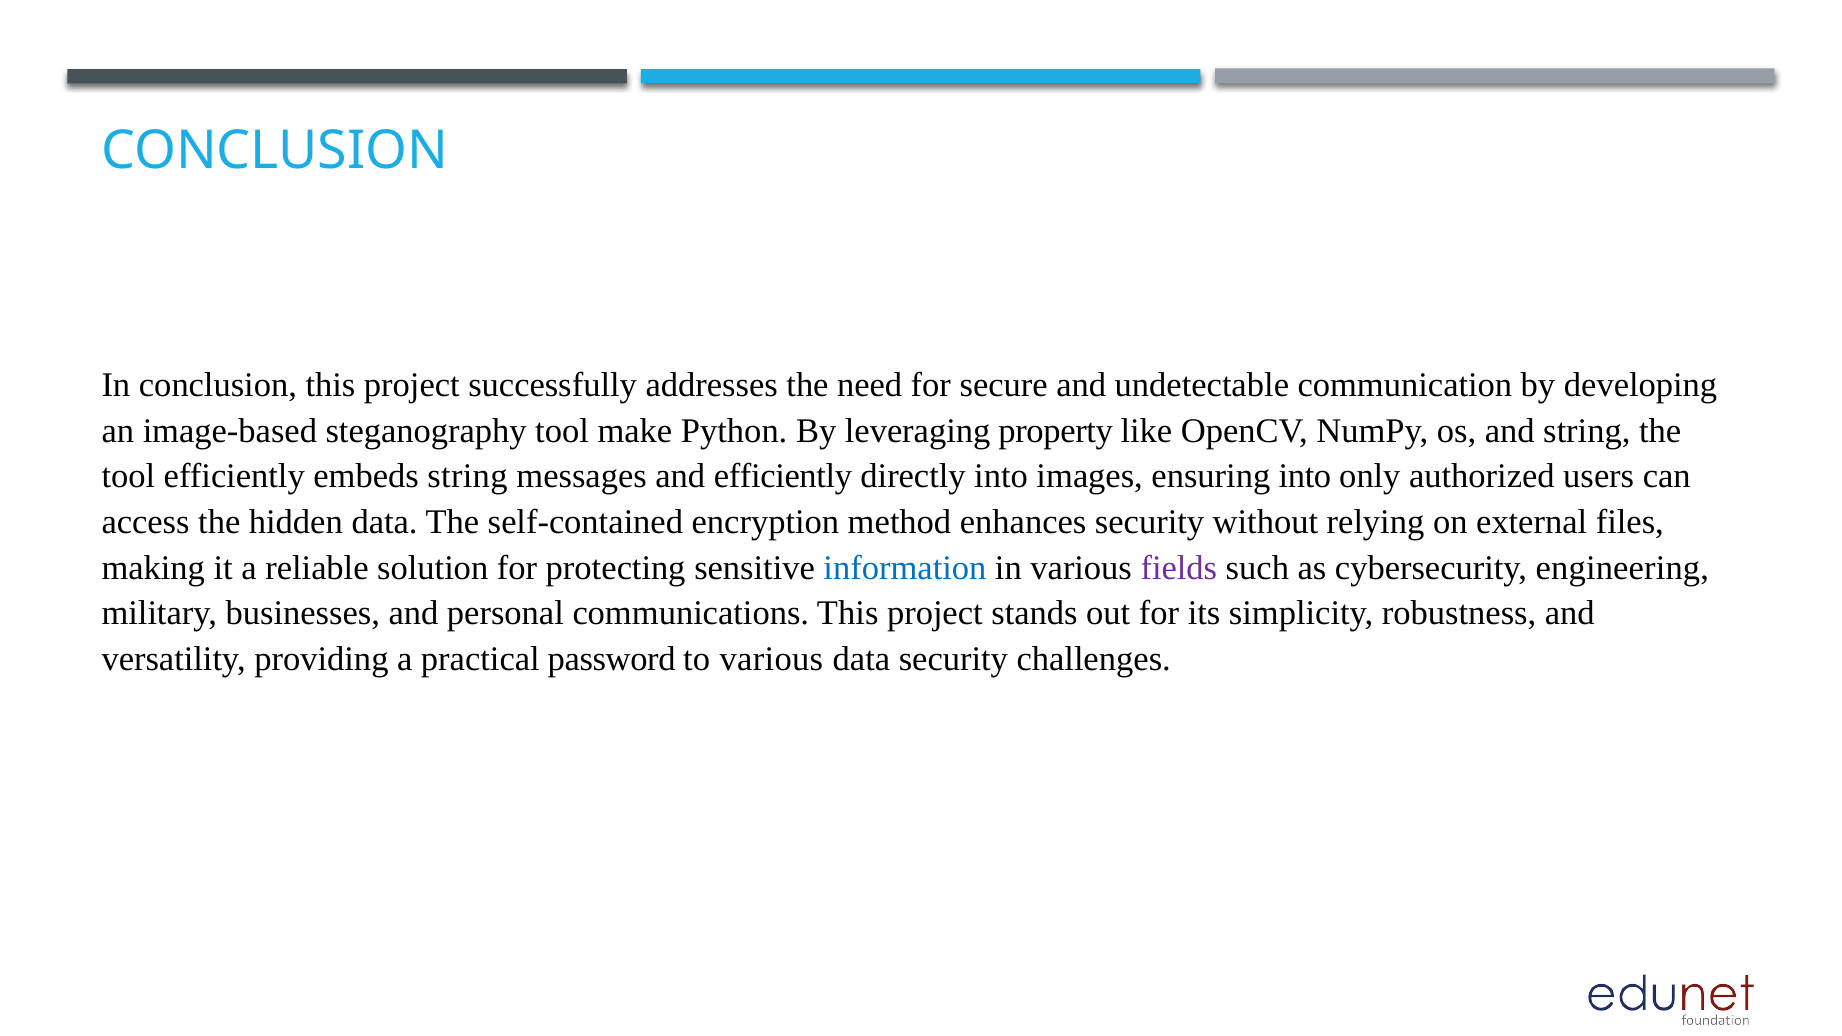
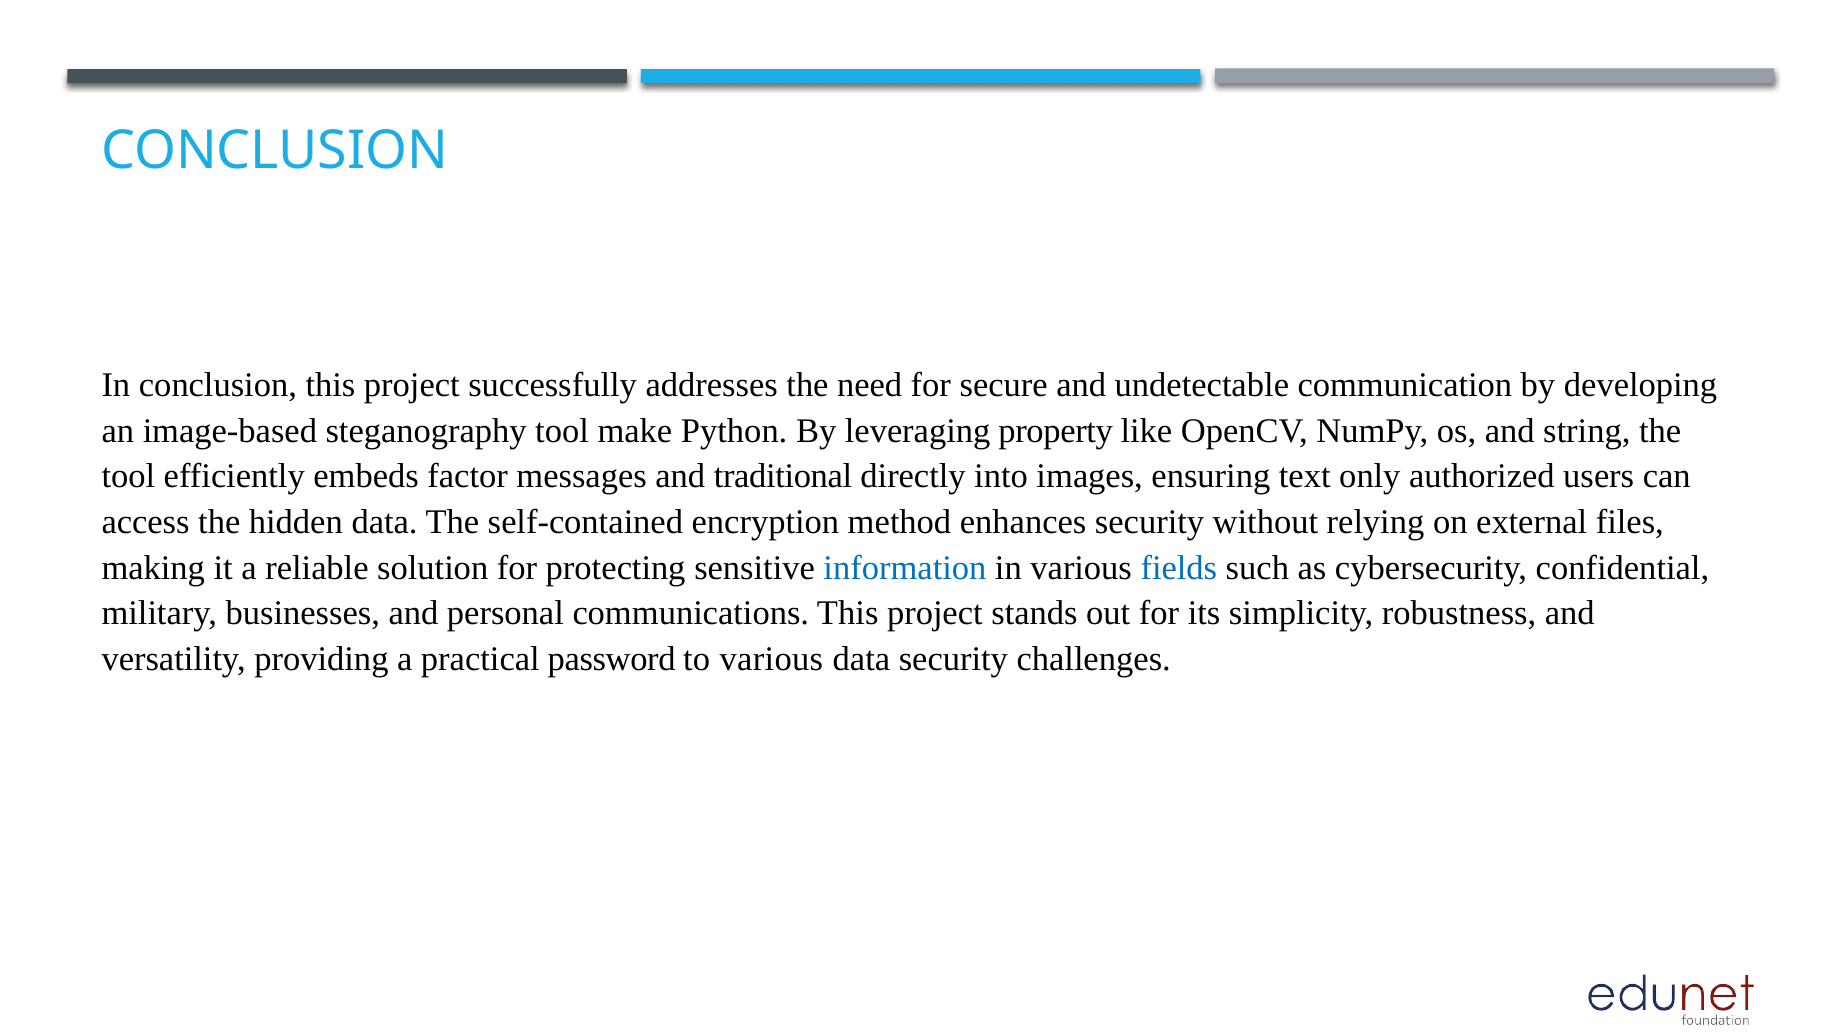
embeds string: string -> factor
and efficiently: efficiently -> traditional
ensuring into: into -> text
fields colour: purple -> blue
engineering: engineering -> confidential
